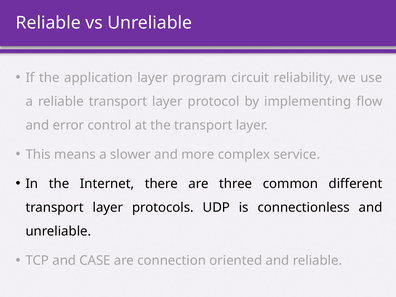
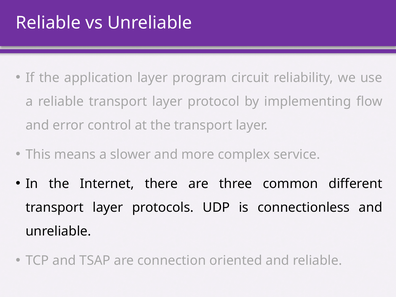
CASE: CASE -> TSAP
